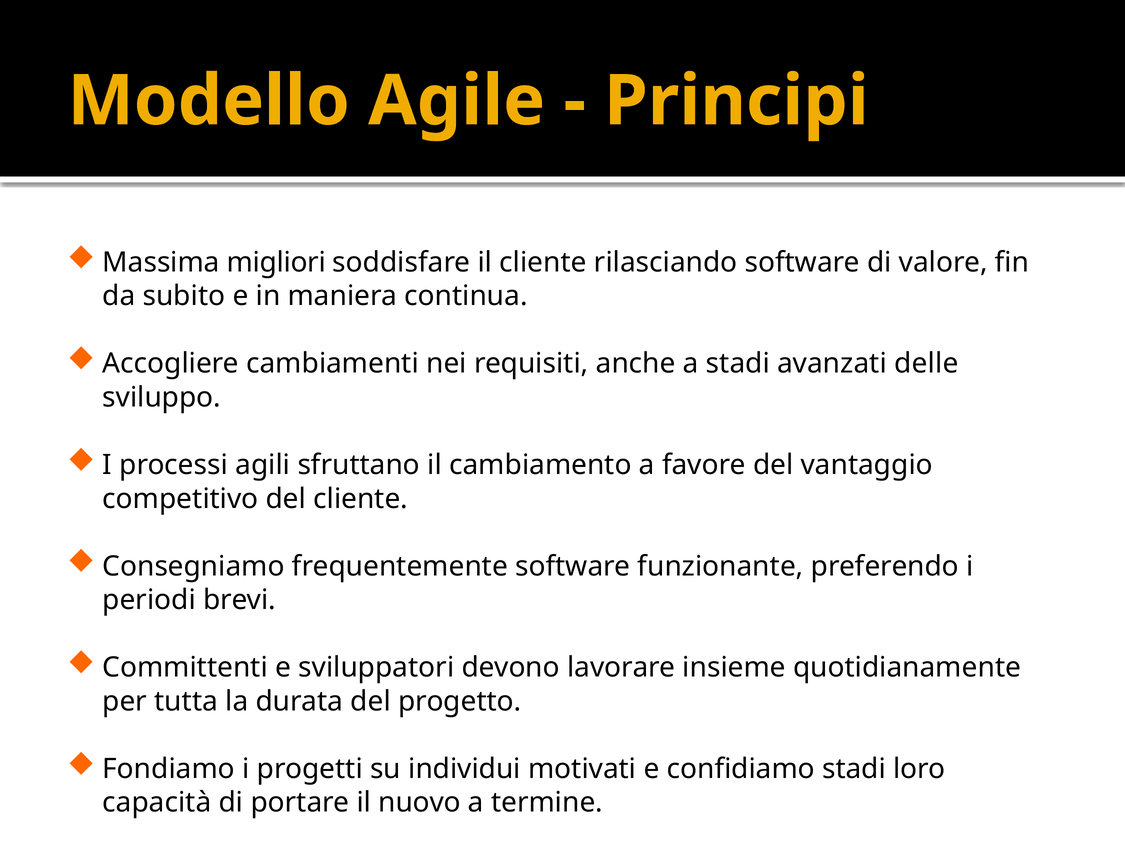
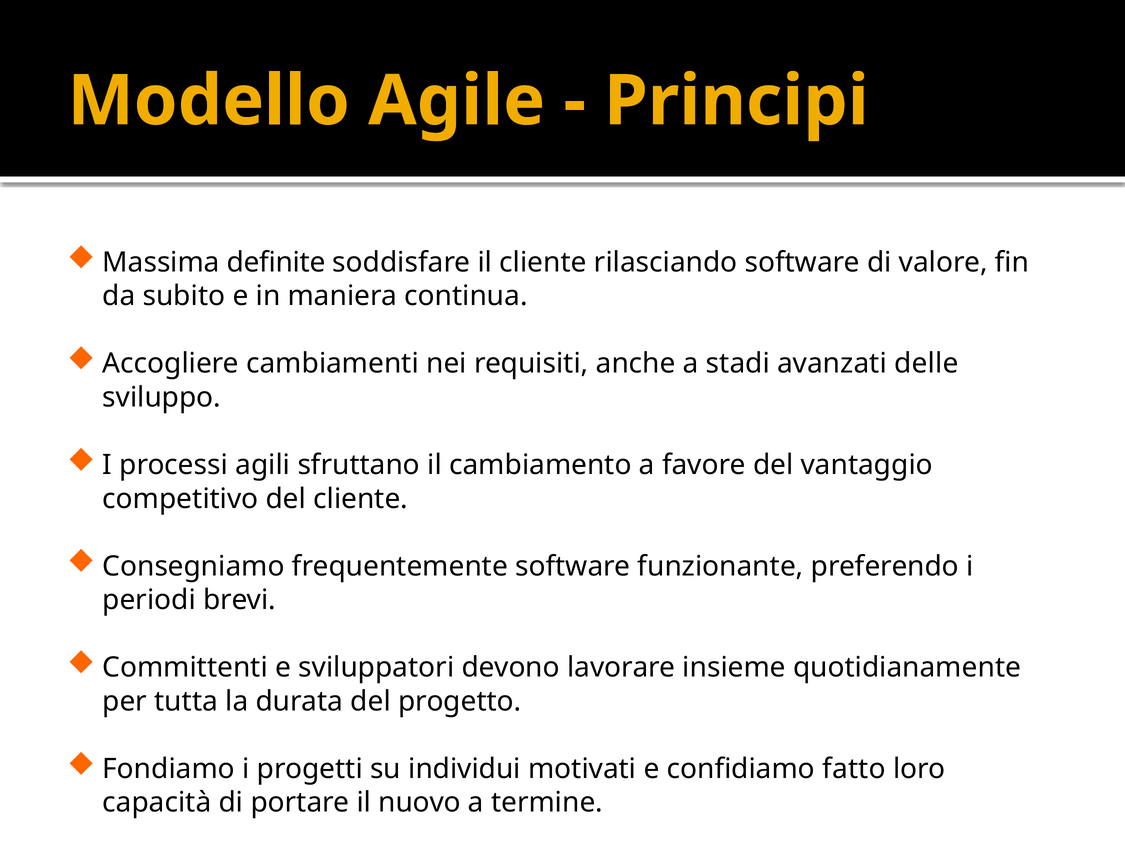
migliori: migliori -> definite
confidiamo stadi: stadi -> fatto
